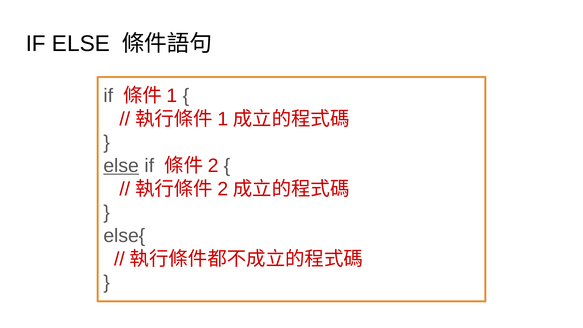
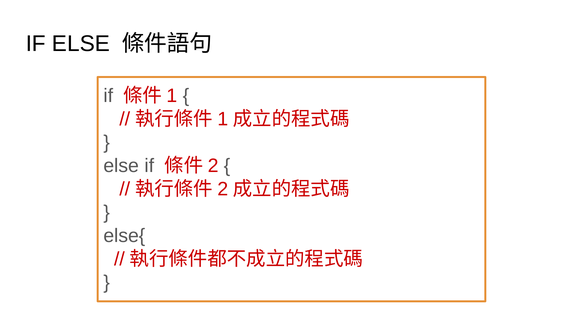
else at (121, 166) underline: present -> none
